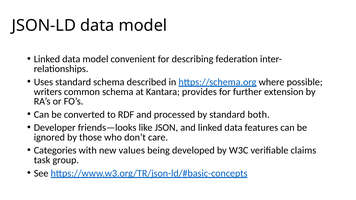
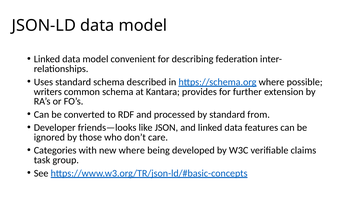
both: both -> from
new values: values -> where
